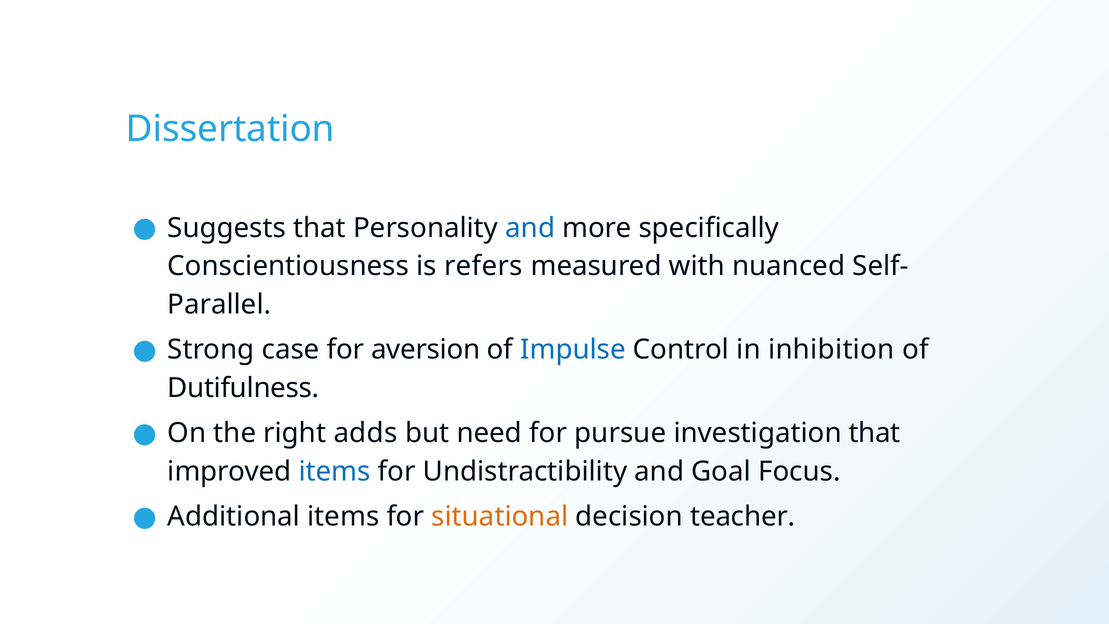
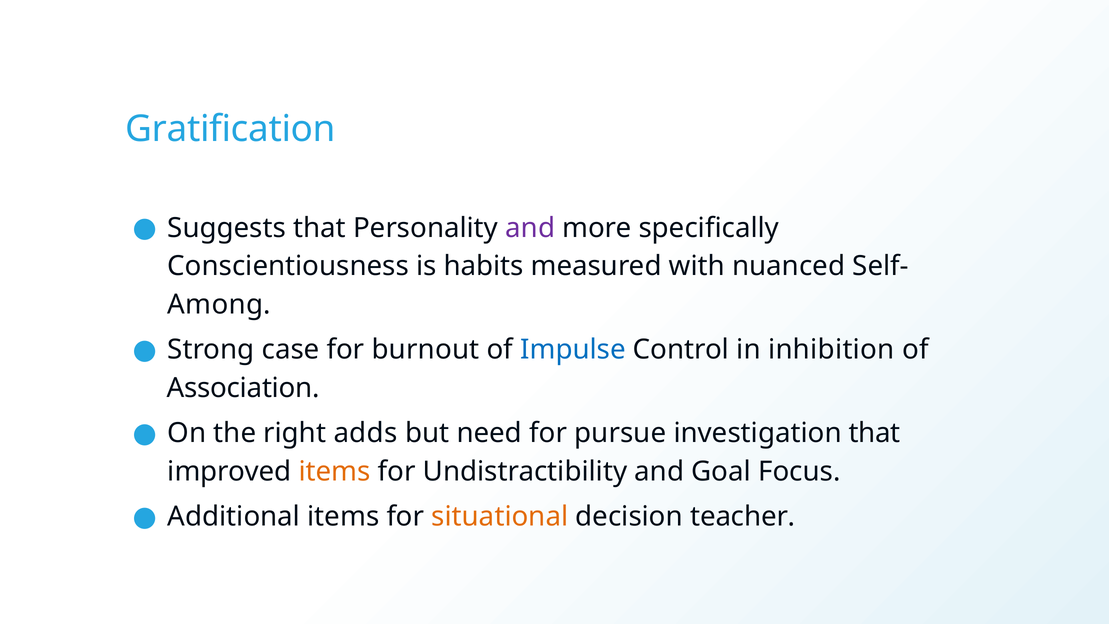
Dissertation: Dissertation -> Gratification
and at (530, 228) colour: blue -> purple
refers: refers -> habits
Parallel: Parallel -> Among
aversion: aversion -> burnout
Dutifulness: Dutifulness -> Association
items at (335, 471) colour: blue -> orange
